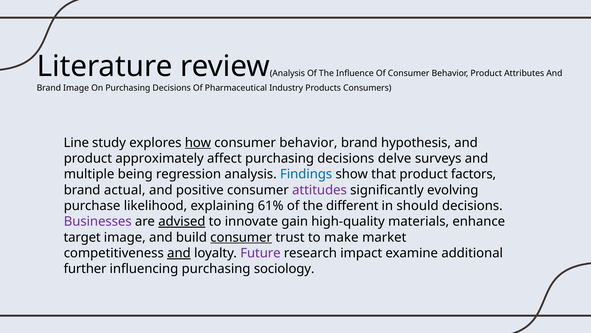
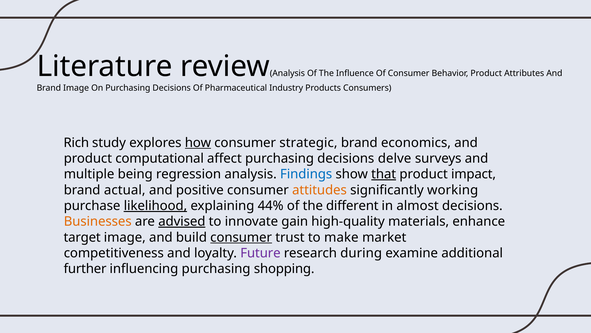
Line: Line -> Rich
behavior at (308, 142): behavior -> strategic
hypothesis: hypothesis -> economics
approximately: approximately -> computational
that underline: none -> present
factors: factors -> impact
attitudes colour: purple -> orange
evolving: evolving -> working
likelihood underline: none -> present
61%: 61% -> 44%
should: should -> almost
Businesses colour: purple -> orange
and at (179, 253) underline: present -> none
impact: impact -> during
sociology: sociology -> shopping
